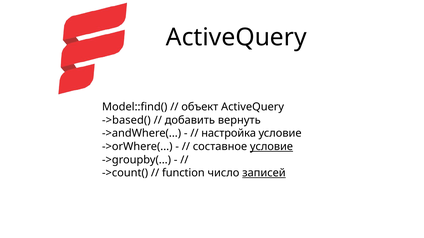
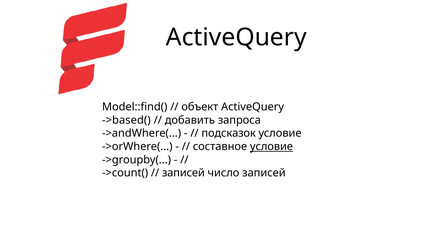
вернуть: вернуть -> запроса
настройка: настройка -> подсказок
function at (183, 173): function -> записей
записей at (264, 173) underline: present -> none
